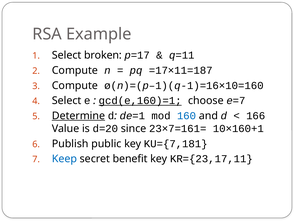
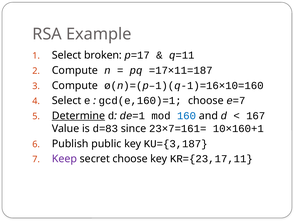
gcd(e,160)=1 underline: present -> none
166: 166 -> 167
d=20: d=20 -> d=83
KU={7,181: KU={7,181 -> KU={3,187
Keep colour: blue -> purple
secret benefit: benefit -> choose
